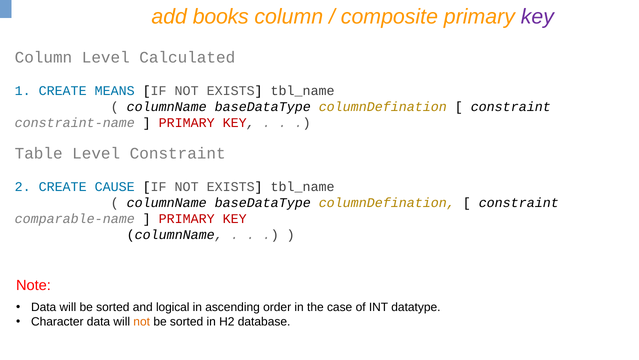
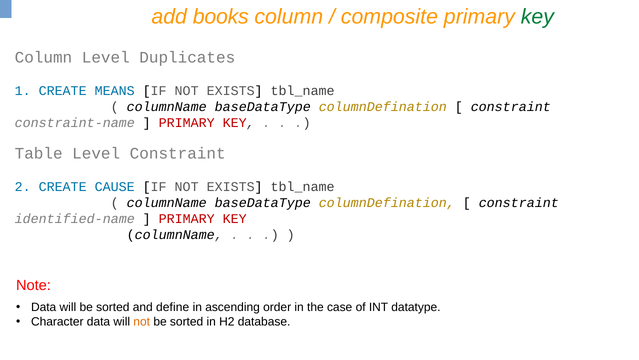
key at (537, 17) colour: purple -> green
Calculated: Calculated -> Duplicates
comparable-name: comparable-name -> identified-name
logical: logical -> define
